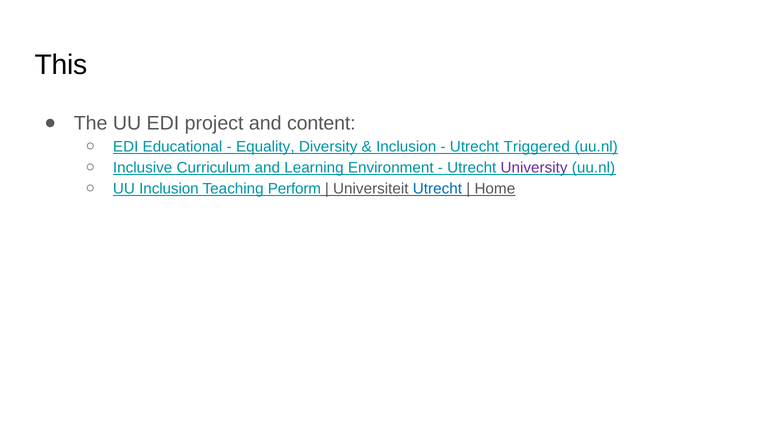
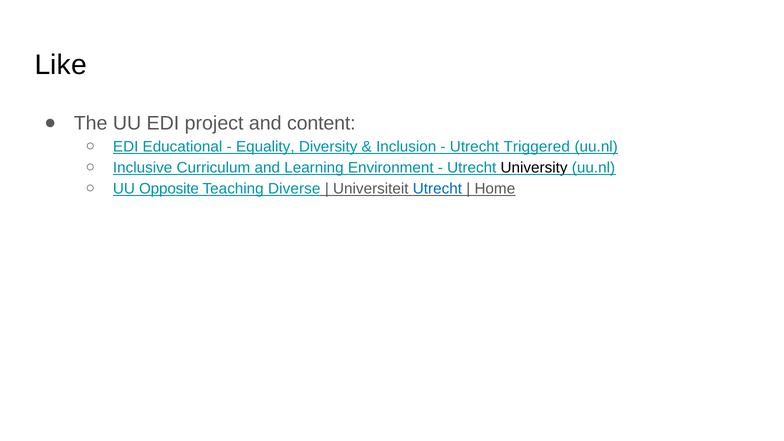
This: This -> Like
University colour: purple -> black
UU Inclusion: Inclusion -> Opposite
Perform: Perform -> Diverse
